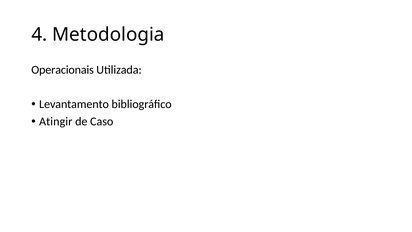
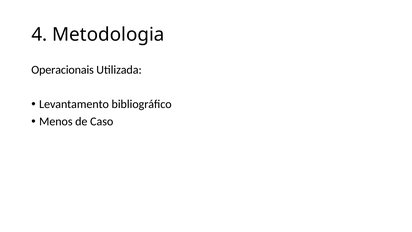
Atingir: Atingir -> Menos
